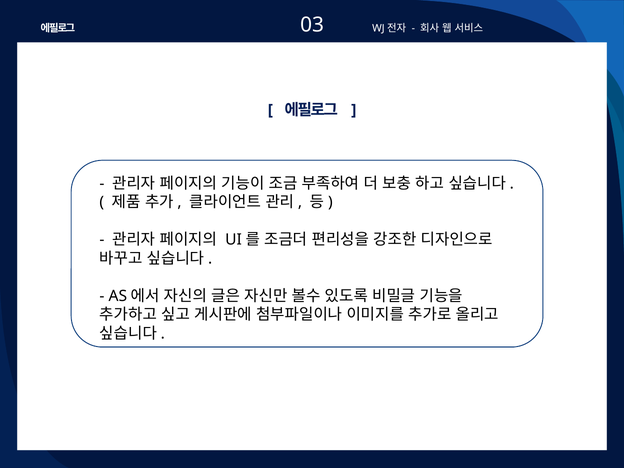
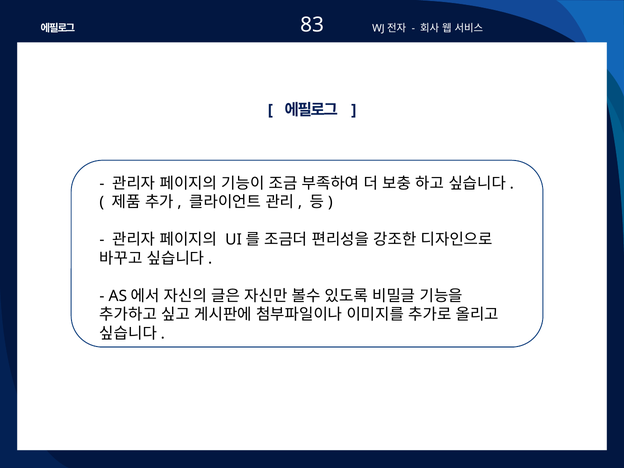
03: 03 -> 83
